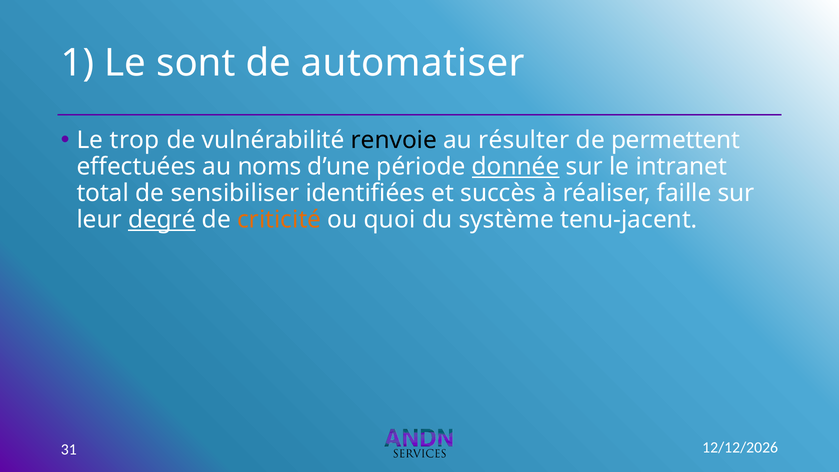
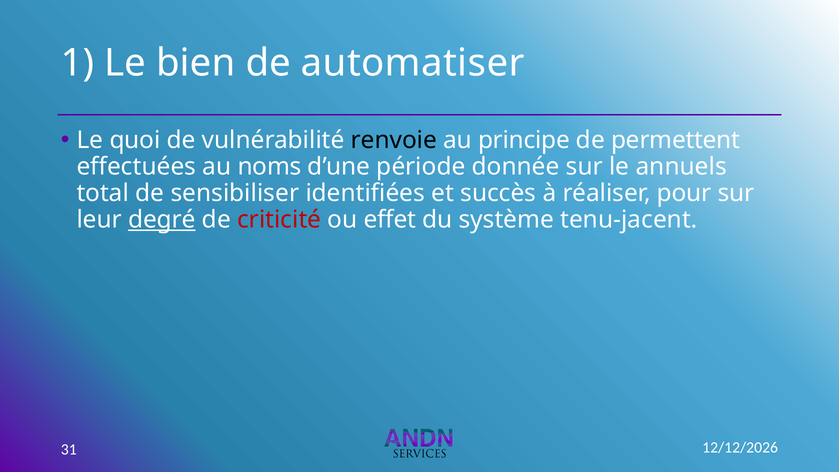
sont: sont -> bien
trop: trop -> quoi
résulter: résulter -> principe
donnée underline: present -> none
intranet: intranet -> annuels
faille: faille -> pour
criticité colour: orange -> red
quoi: quoi -> effet
